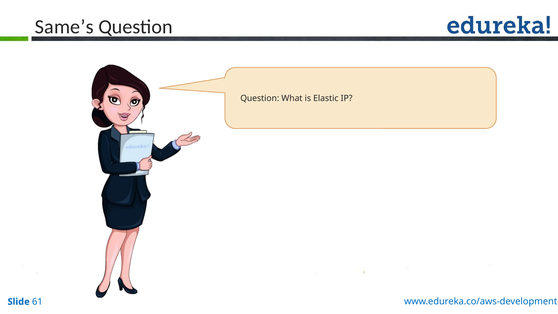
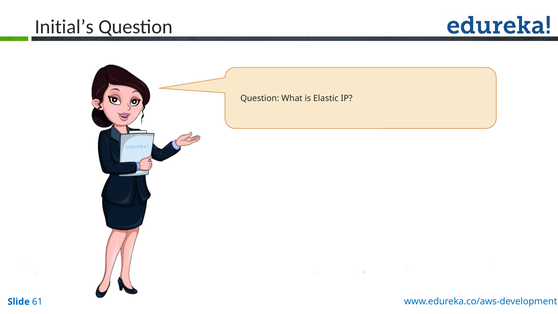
Same’s: Same’s -> Initial’s
